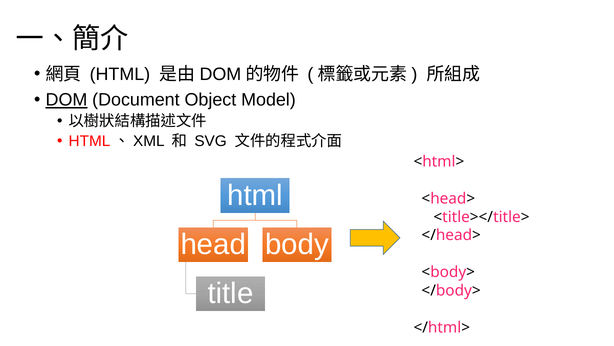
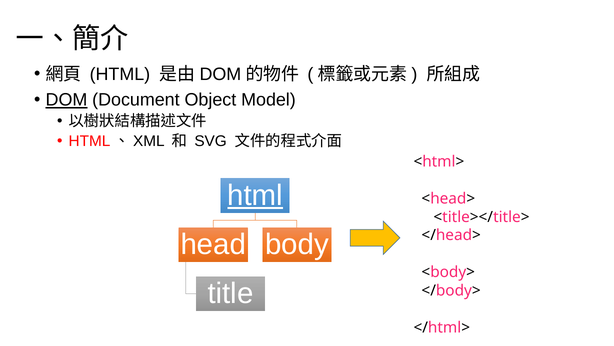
html at (255, 195) underline: none -> present
